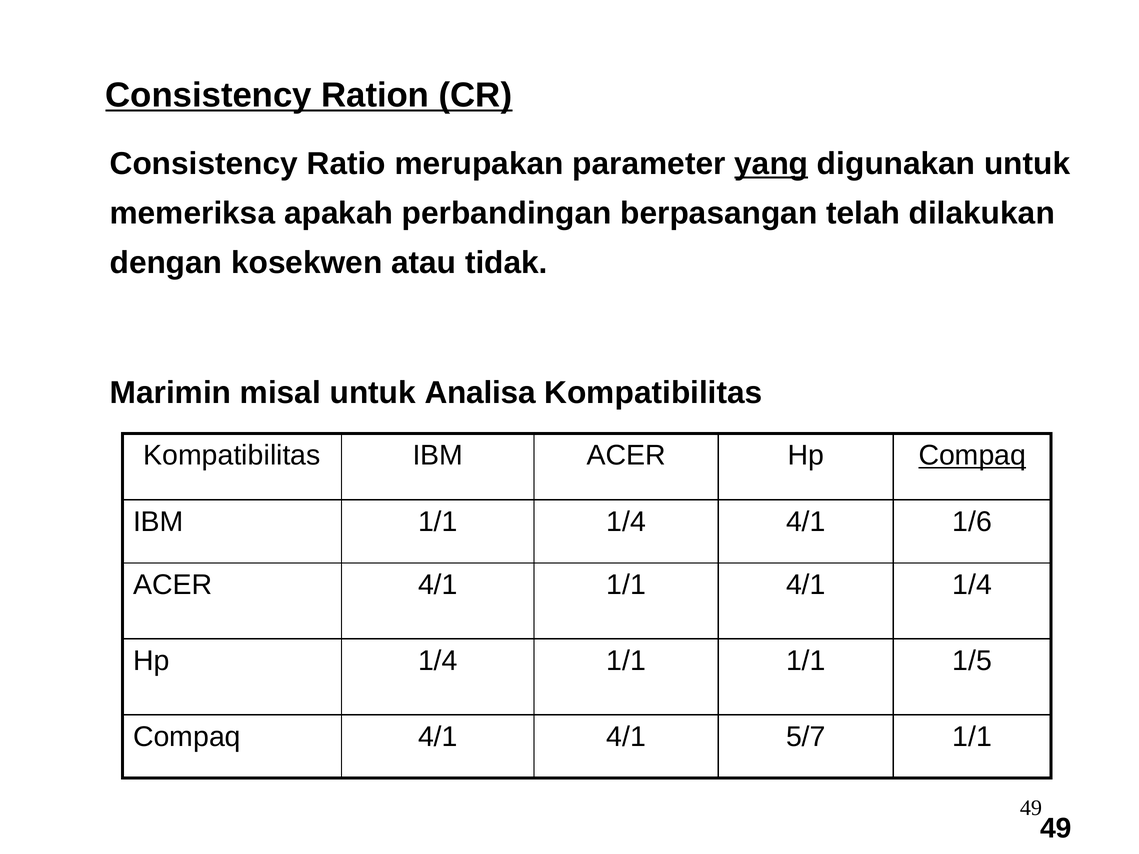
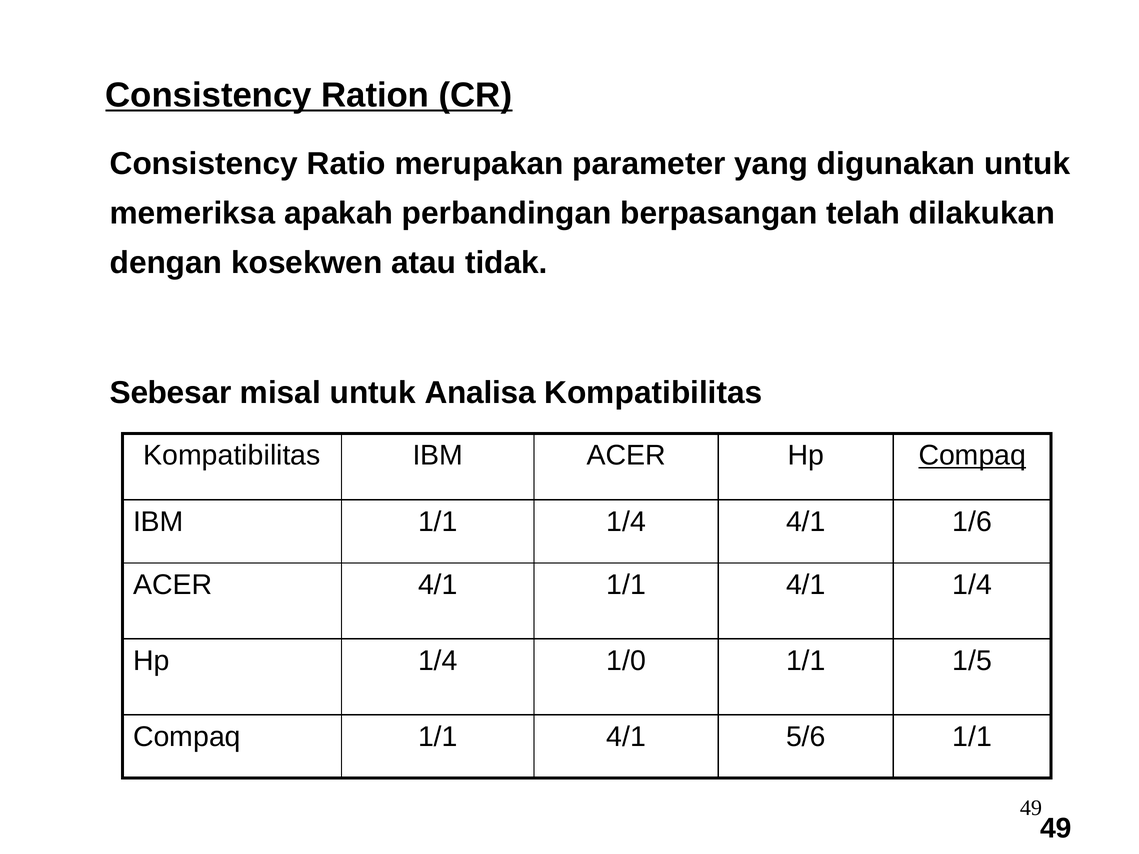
yang underline: present -> none
Marimin: Marimin -> Sebesar
1/4 1/1: 1/1 -> 1/0
Compaq 4/1: 4/1 -> 1/1
5/7: 5/7 -> 5/6
